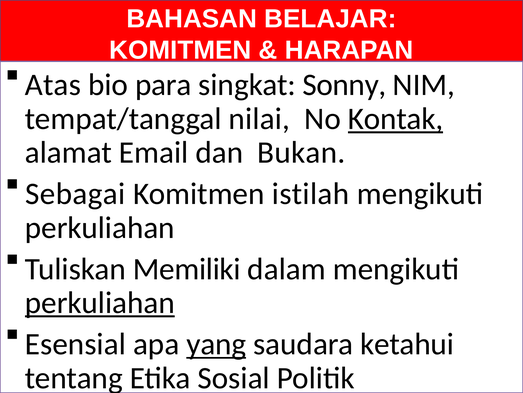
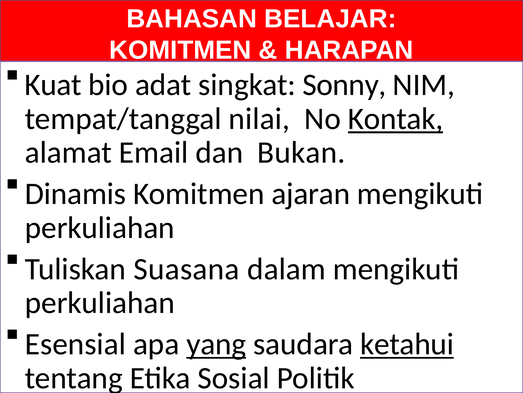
Atas: Atas -> Kuat
para: para -> adat
Sebagai: Sebagai -> Dinamis
istilah: istilah -> ajaran
Memiliki: Memiliki -> Suasana
perkuliahan at (100, 302) underline: present -> none
ketahui underline: none -> present
